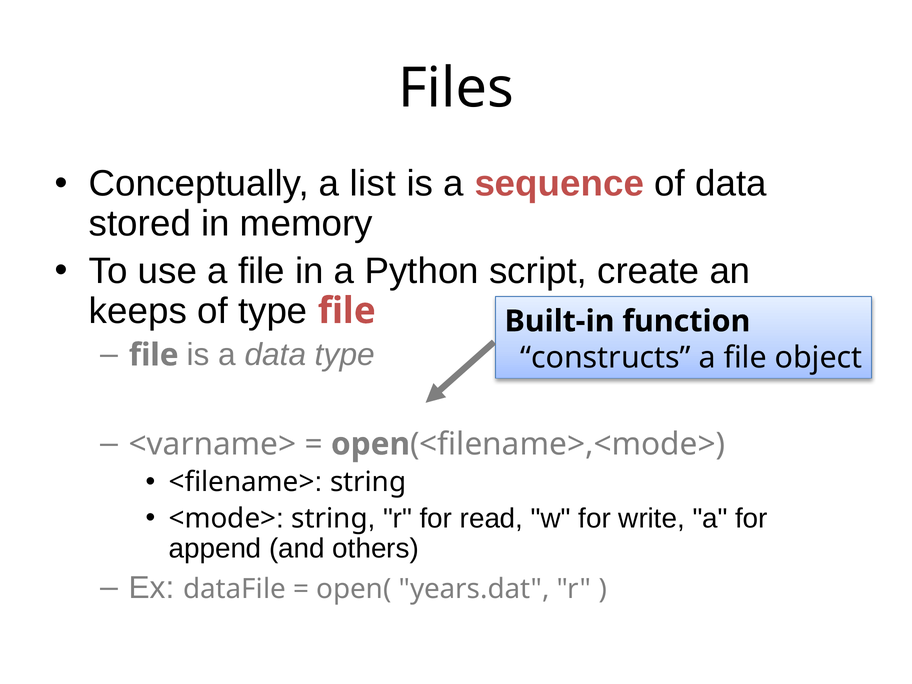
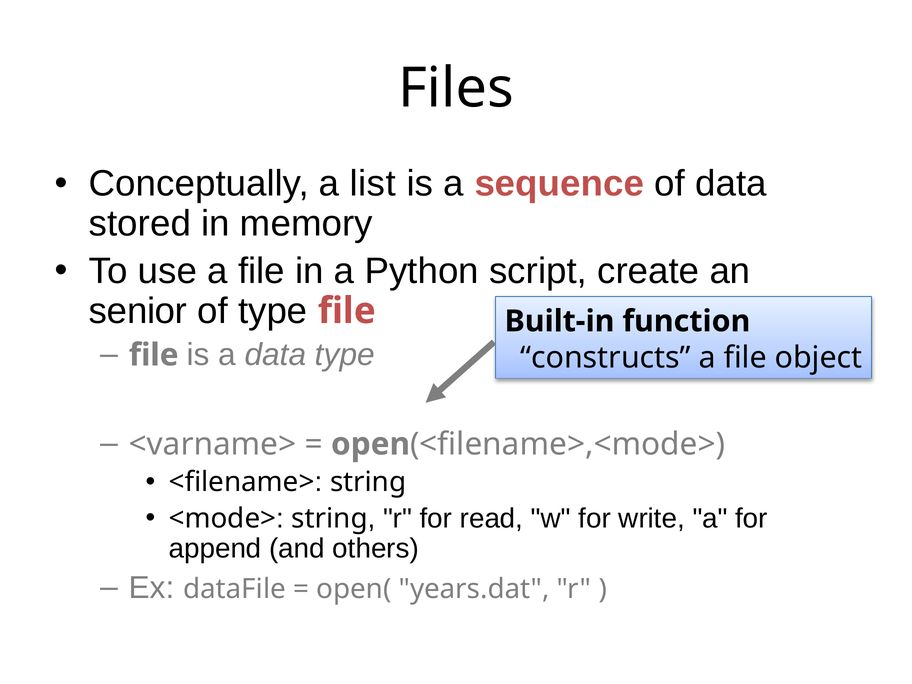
keeps: keeps -> senior
